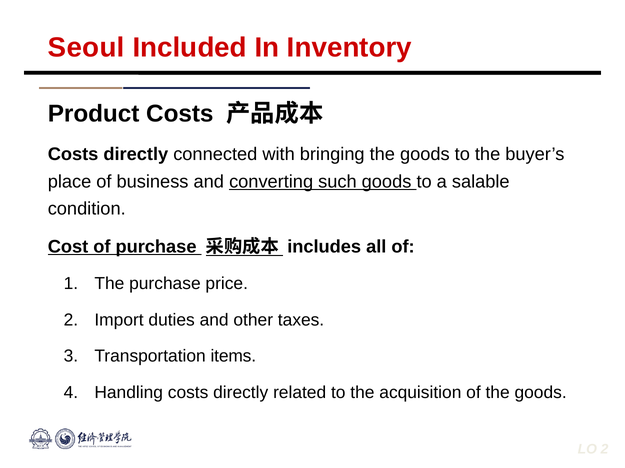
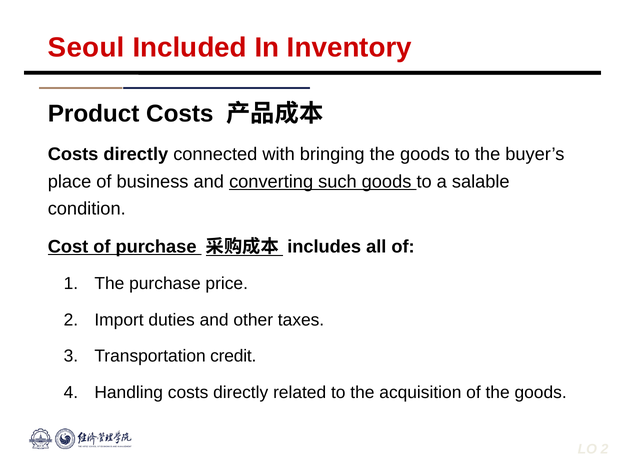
items: items -> credit
